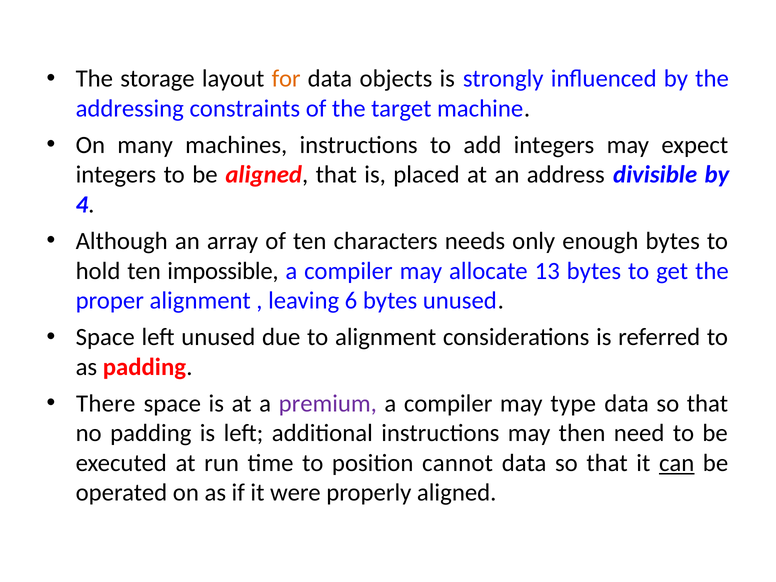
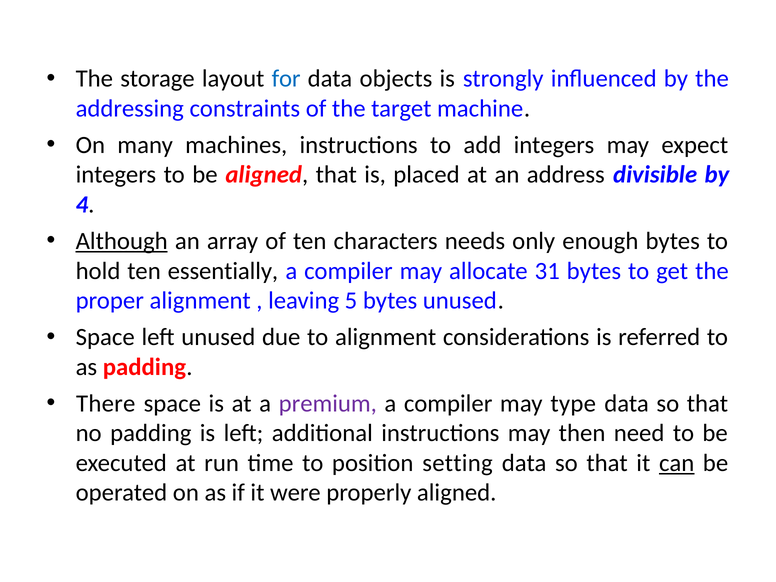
for colour: orange -> blue
Although underline: none -> present
impossible: impossible -> essentially
13: 13 -> 31
6: 6 -> 5
cannot: cannot -> setting
